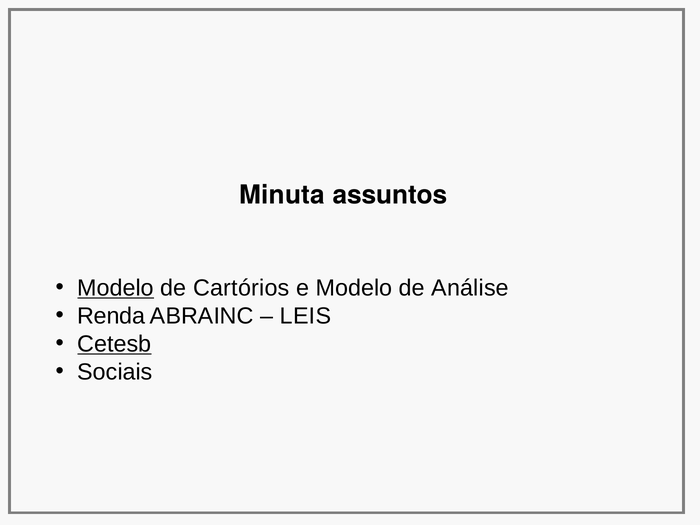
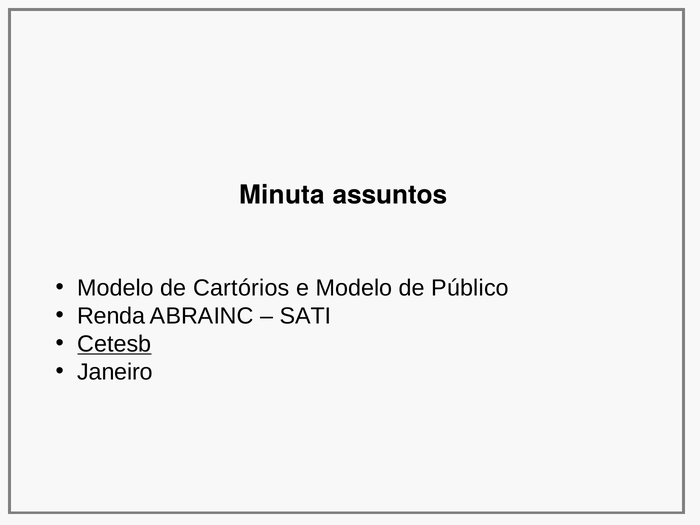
Modelo at (116, 288) underline: present -> none
Análise: Análise -> Público
LEIS: LEIS -> SATI
Sociais: Sociais -> Janeiro
